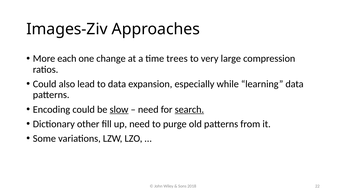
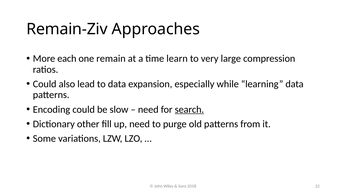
Images-Ziv: Images-Ziv -> Remain-Ziv
change: change -> remain
trees: trees -> learn
slow underline: present -> none
